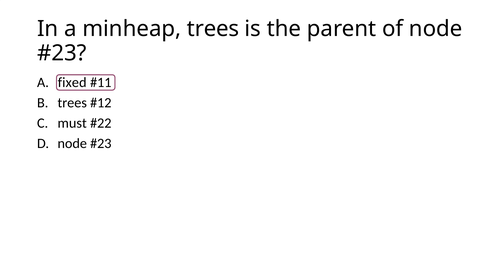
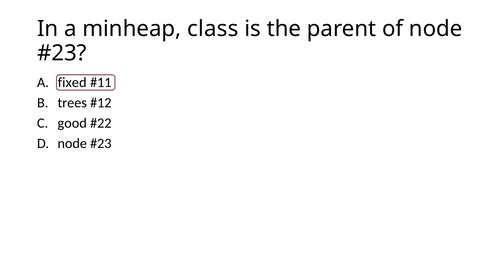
minheap trees: trees -> class
must: must -> good
